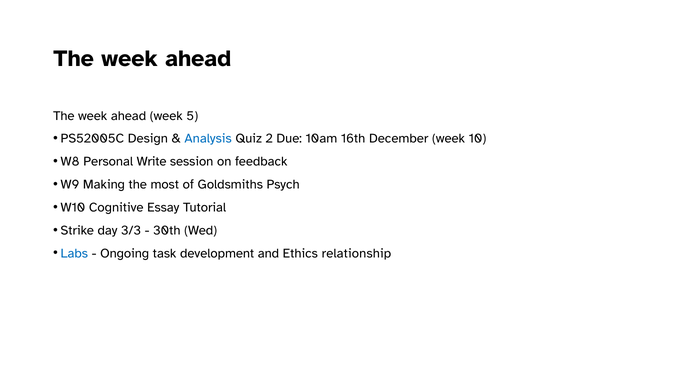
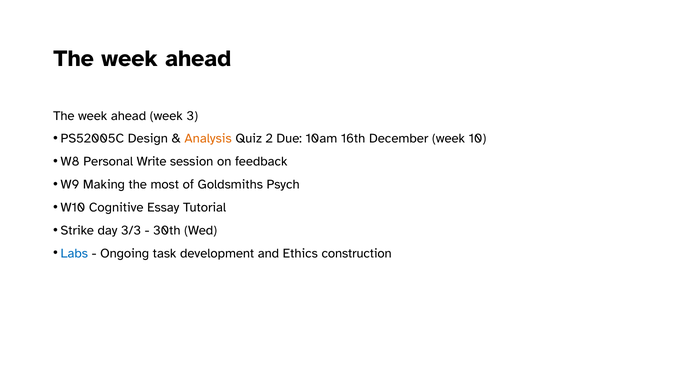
5: 5 -> 3
Analysis colour: blue -> orange
relationship: relationship -> construction
